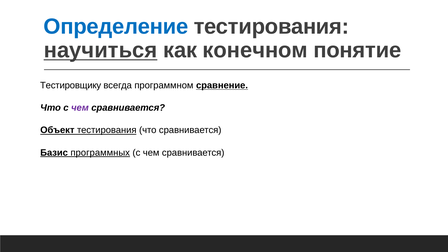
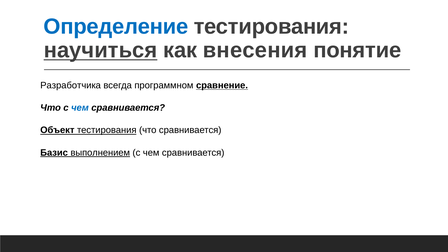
конечном: конечном -> внесения
Тестировщику: Тестировщику -> Разработчика
чем at (80, 108) colour: purple -> blue
программных: программных -> выполнением
